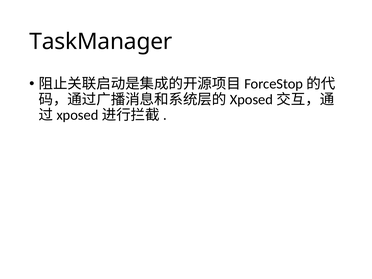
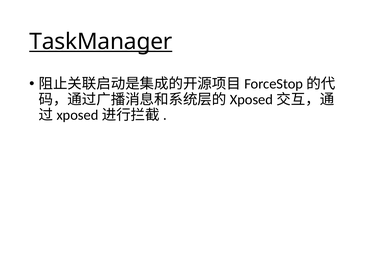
TaskManager underline: none -> present
